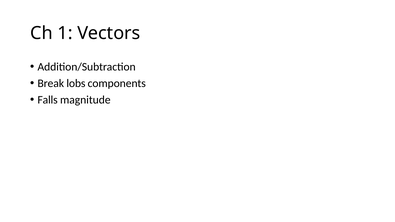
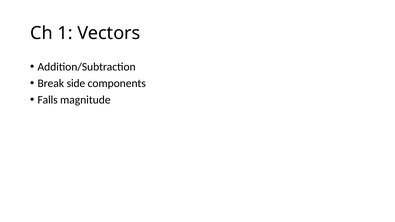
lobs: lobs -> side
